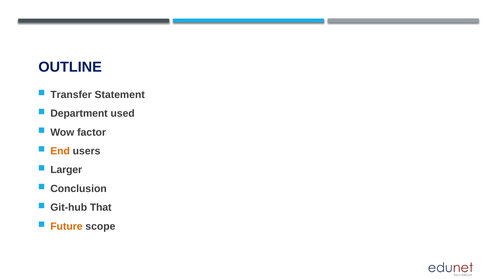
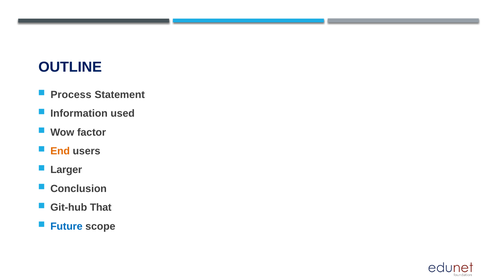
Transfer: Transfer -> Process
Department: Department -> Information
Future colour: orange -> blue
